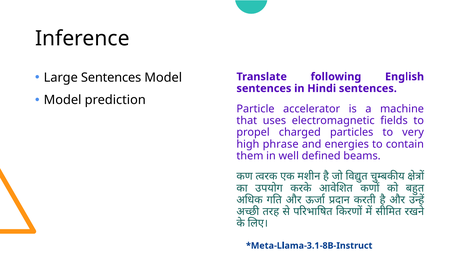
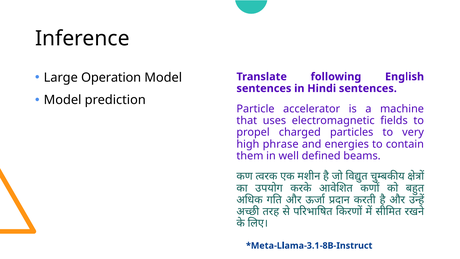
Large Sentences: Sentences -> Operation
